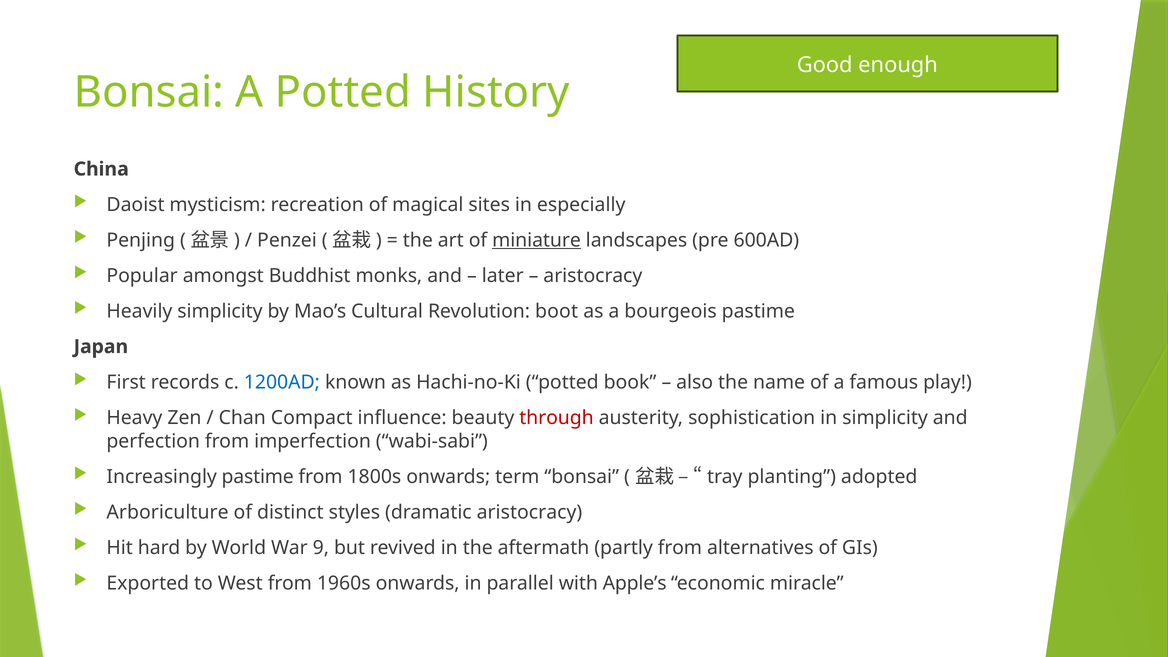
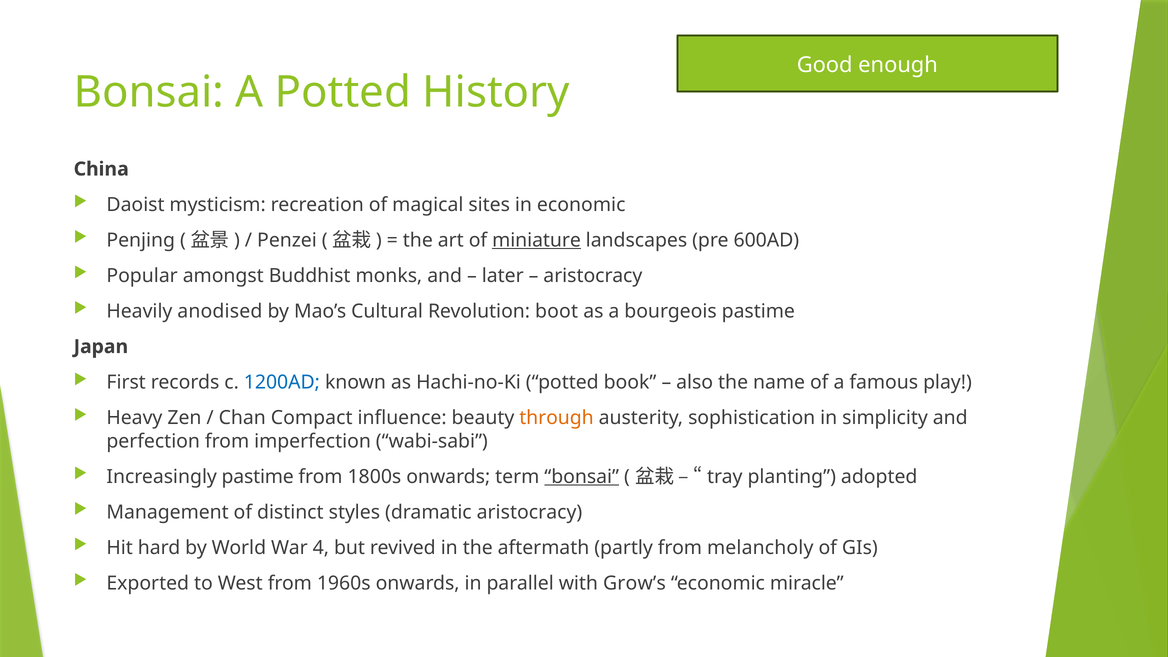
in especially: especially -> economic
Heavily simplicity: simplicity -> anodised
through colour: red -> orange
bonsai at (582, 477) underline: none -> present
Arboriculture: Arboriculture -> Management
9: 9 -> 4
alternatives: alternatives -> melancholy
Apple’s: Apple’s -> Grow’s
